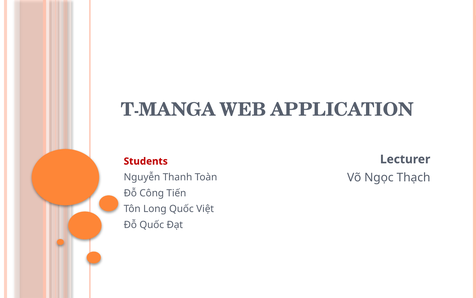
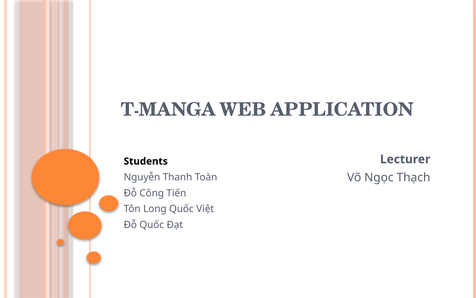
Students colour: red -> black
